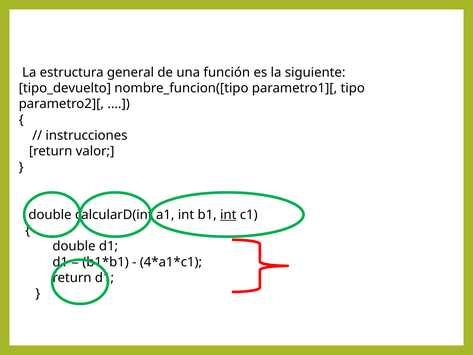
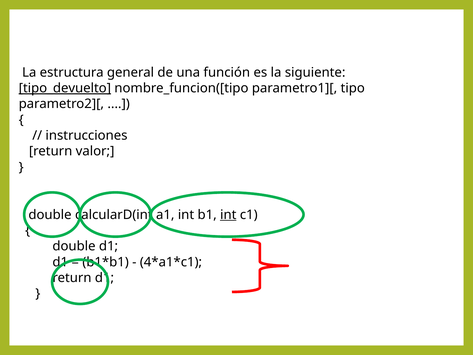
tipo_devuelto underline: none -> present
